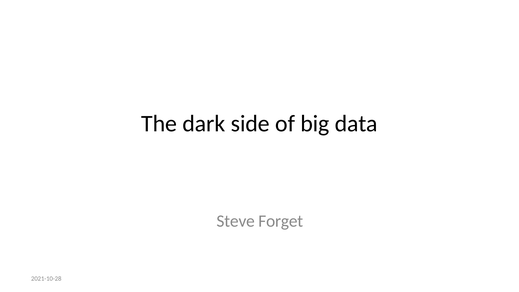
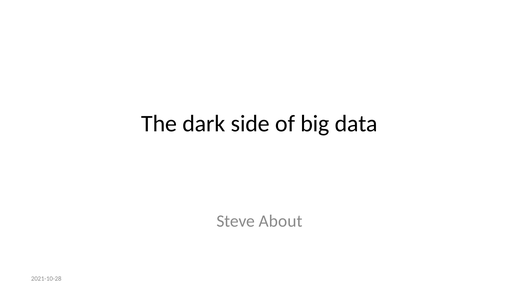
Forget: Forget -> About
